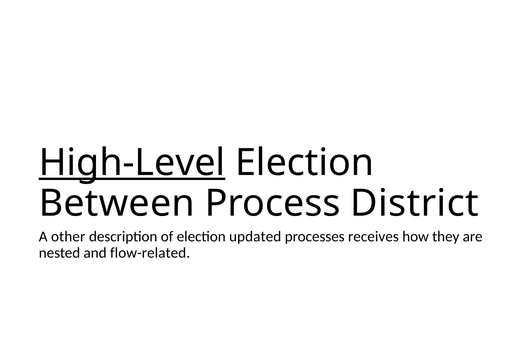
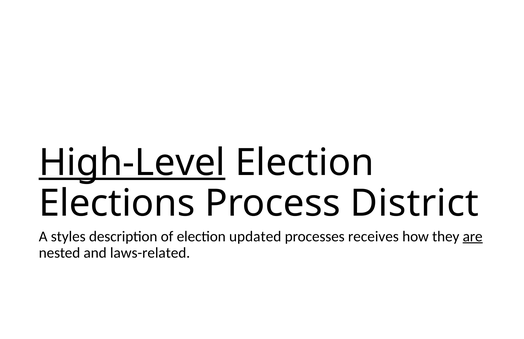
Between: Between -> Elections
other: other -> styles
are underline: none -> present
flow-related: flow-related -> laws-related
